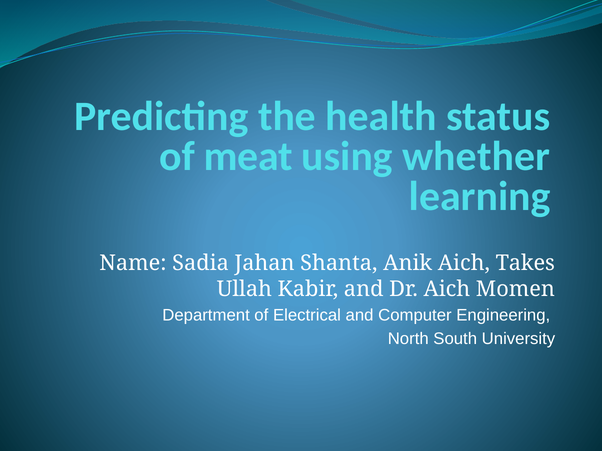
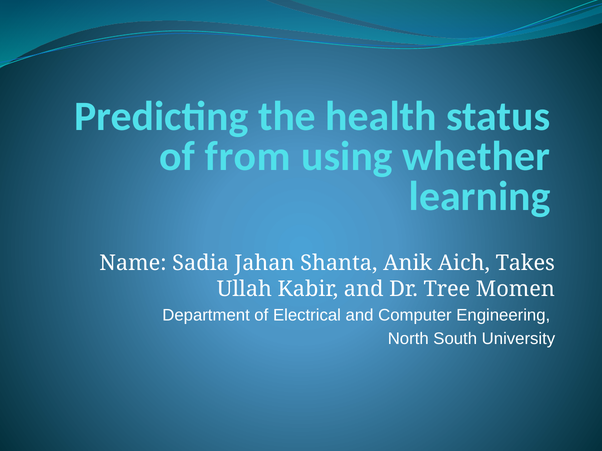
meat: meat -> from
Dr Aich: Aich -> Tree
